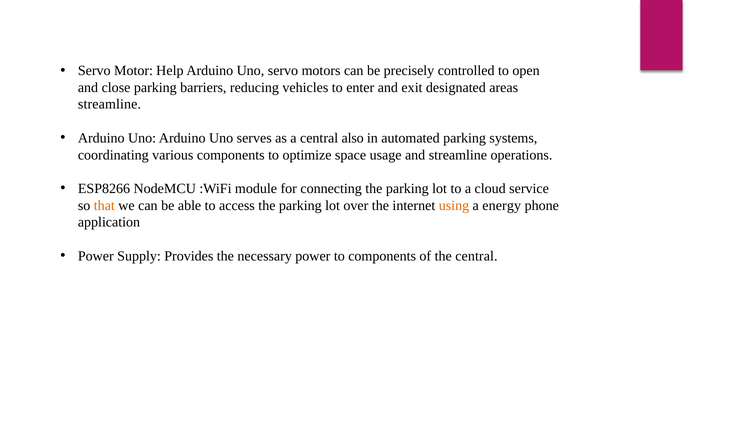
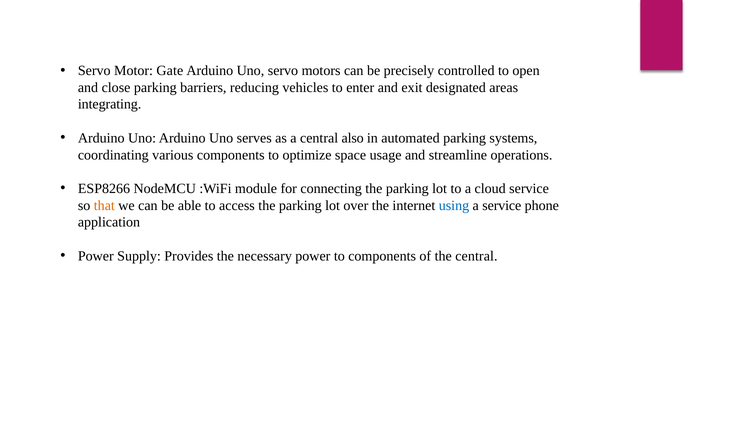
Help: Help -> Gate
streamline at (110, 104): streamline -> integrating
using colour: orange -> blue
a energy: energy -> service
